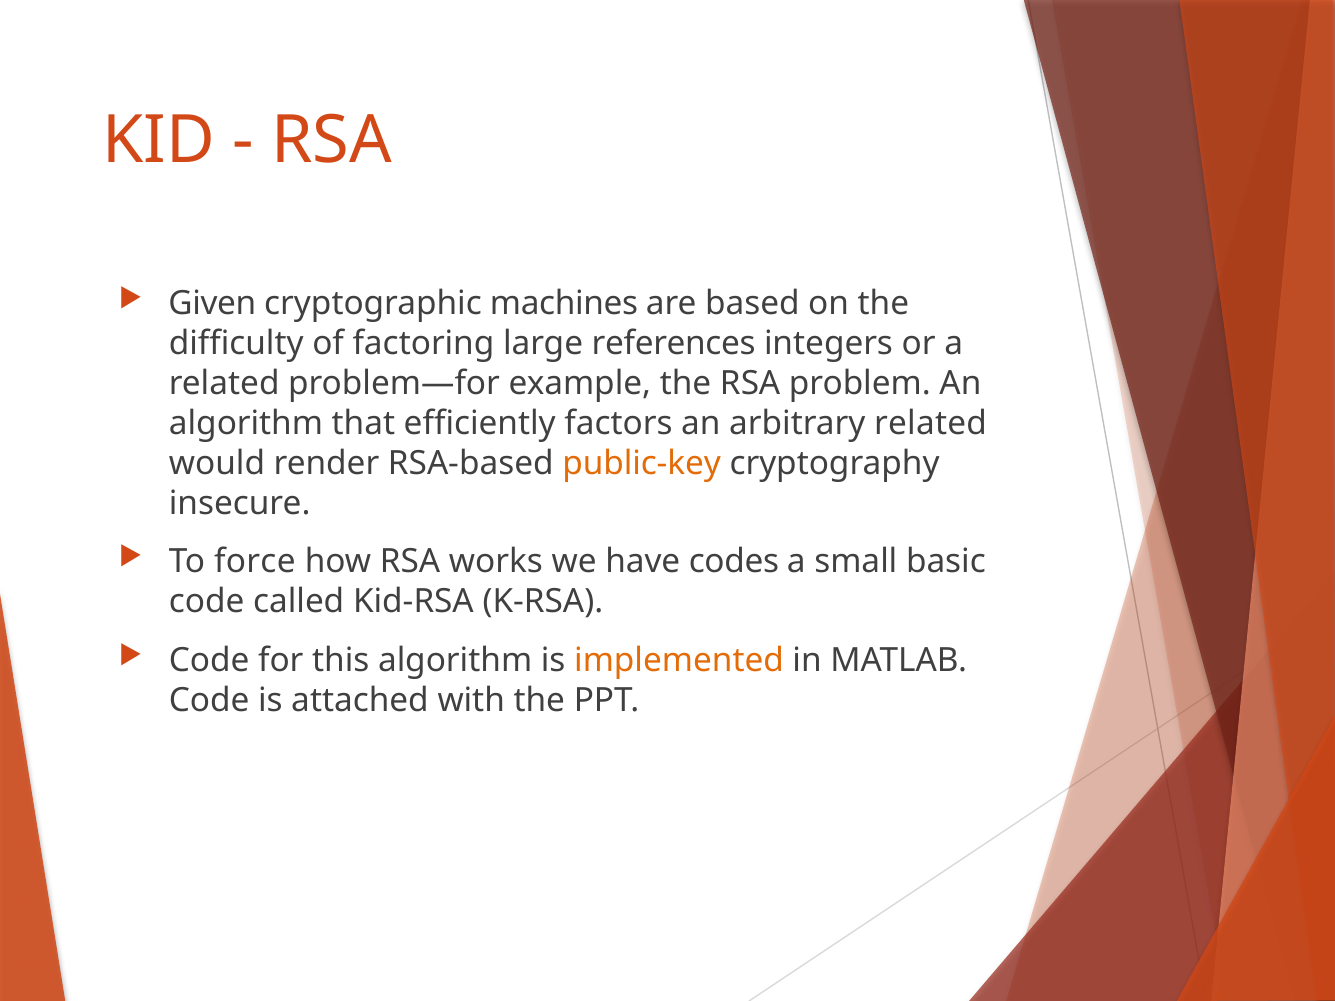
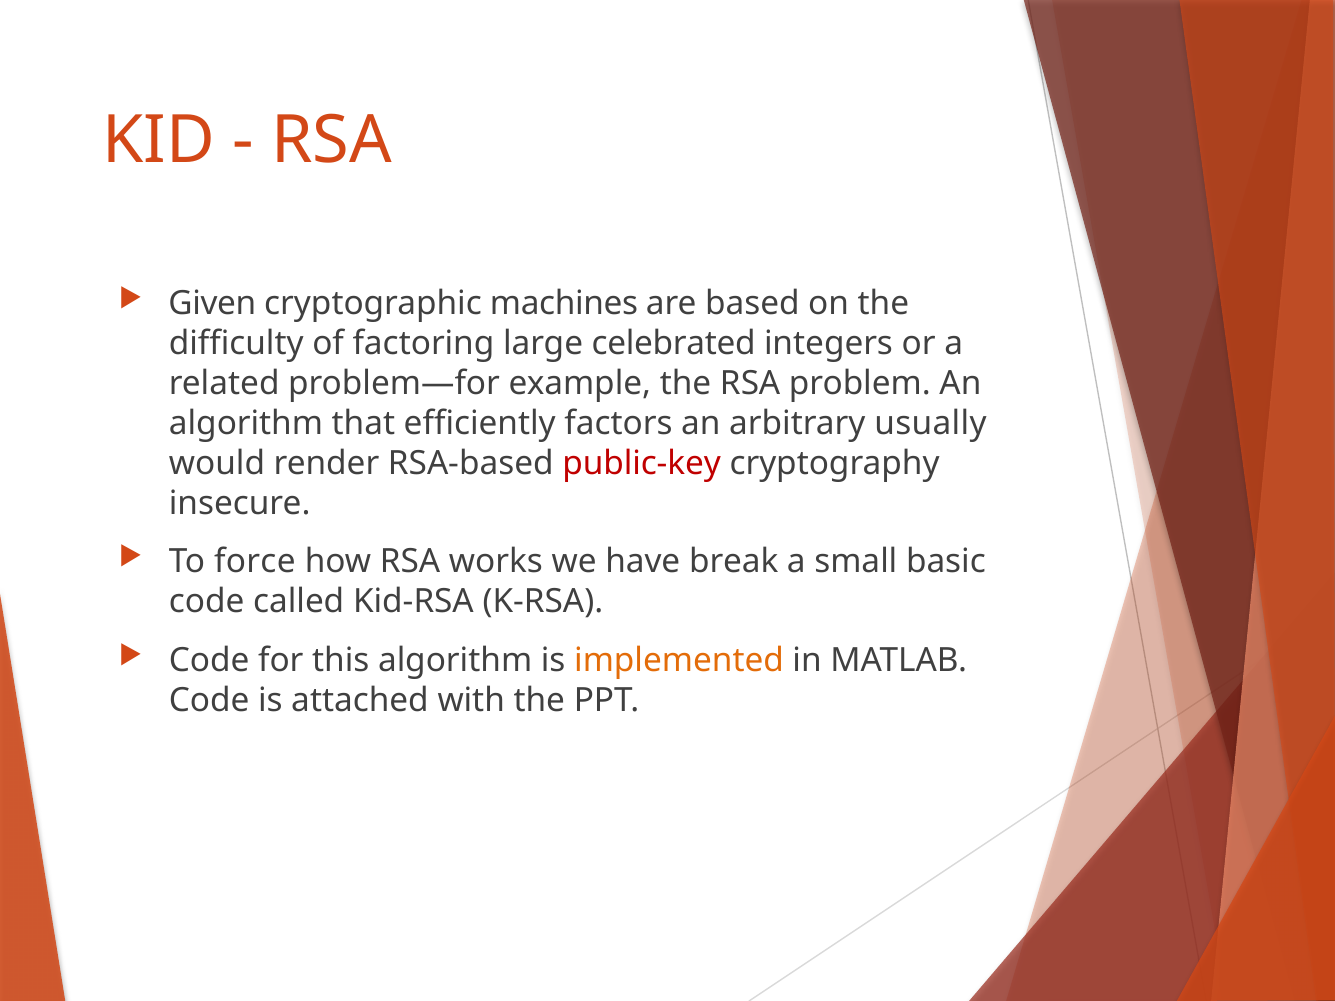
references: references -> celebrated
arbitrary related: related -> usually
public-key colour: orange -> red
codes: codes -> break
